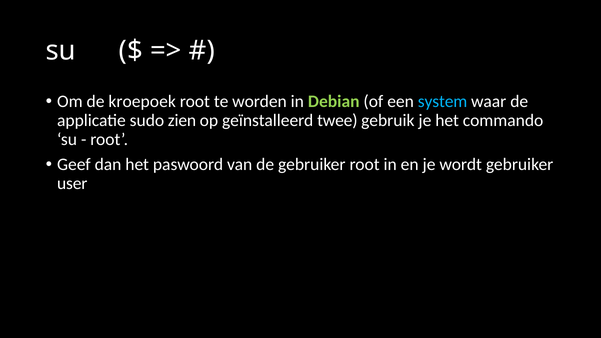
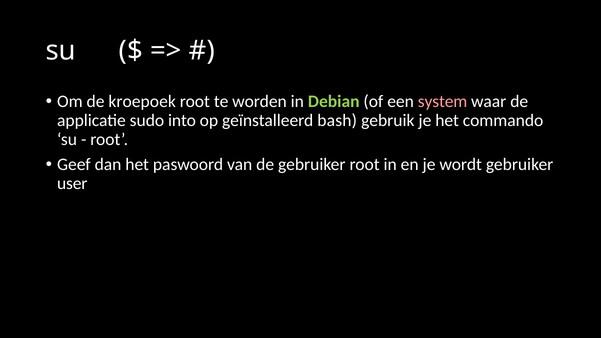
system colour: light blue -> pink
zien: zien -> into
twee: twee -> bash
